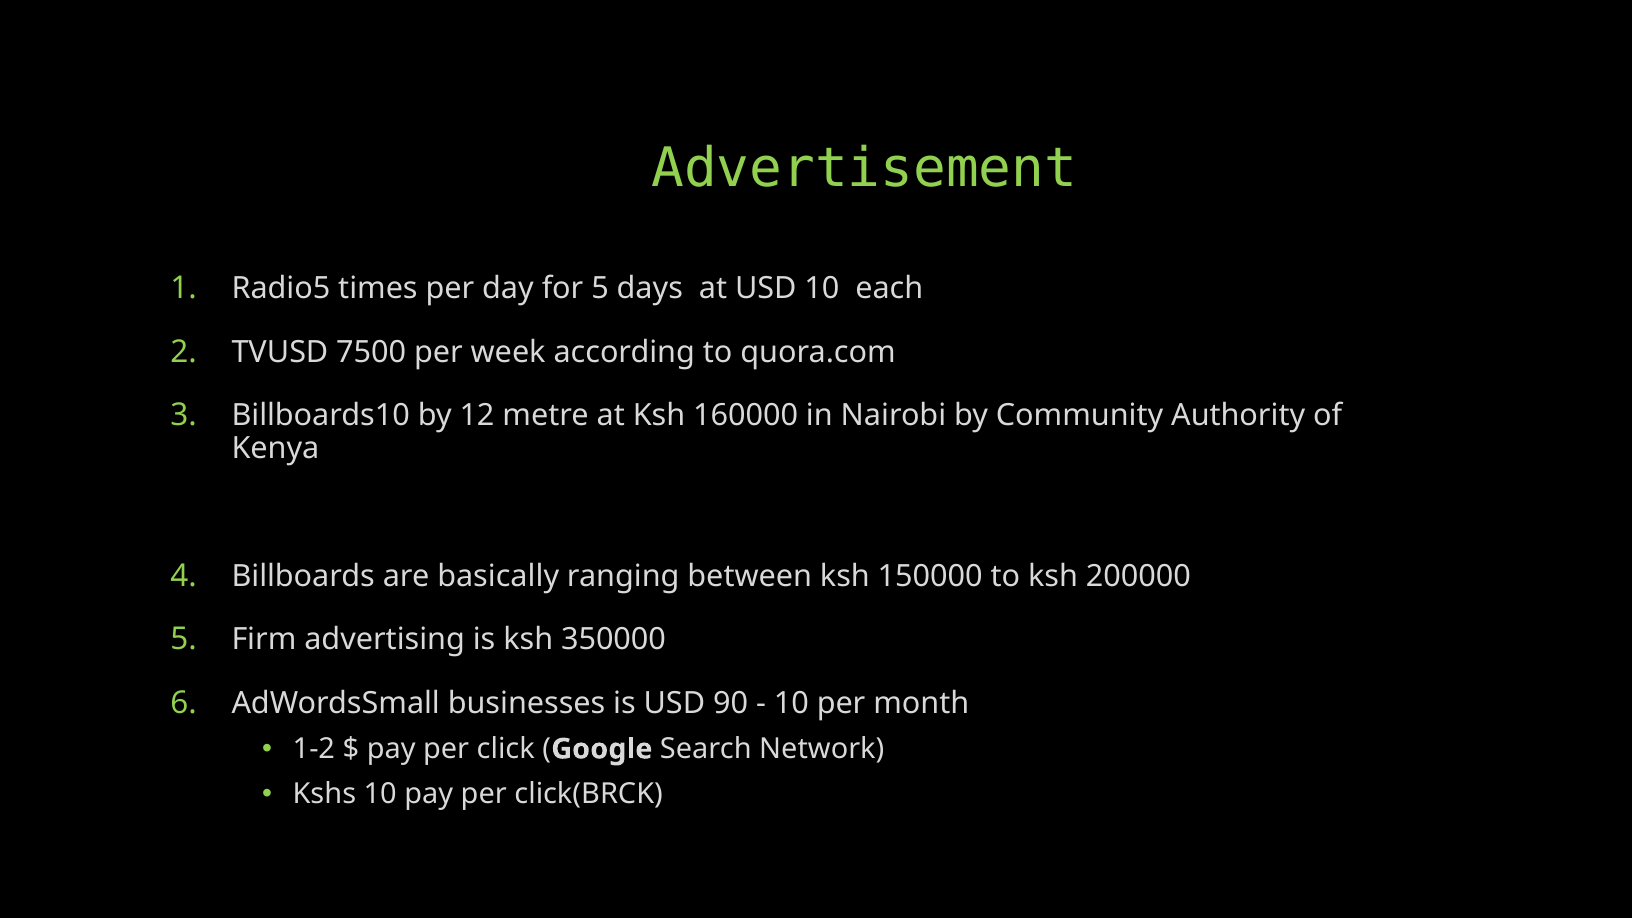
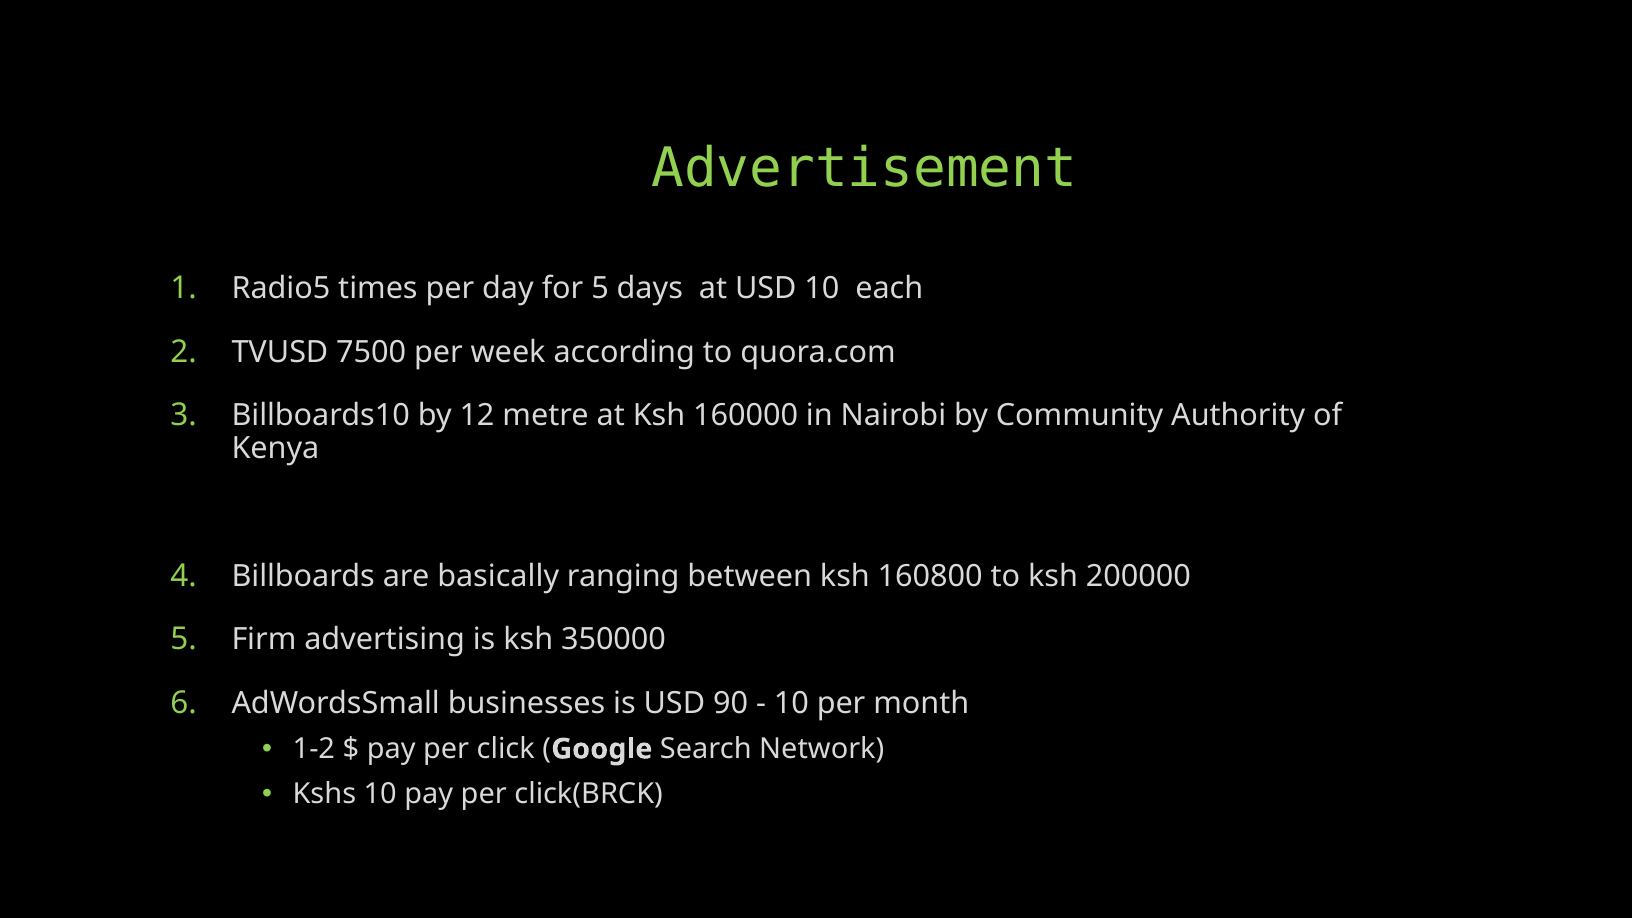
150000: 150000 -> 160800
